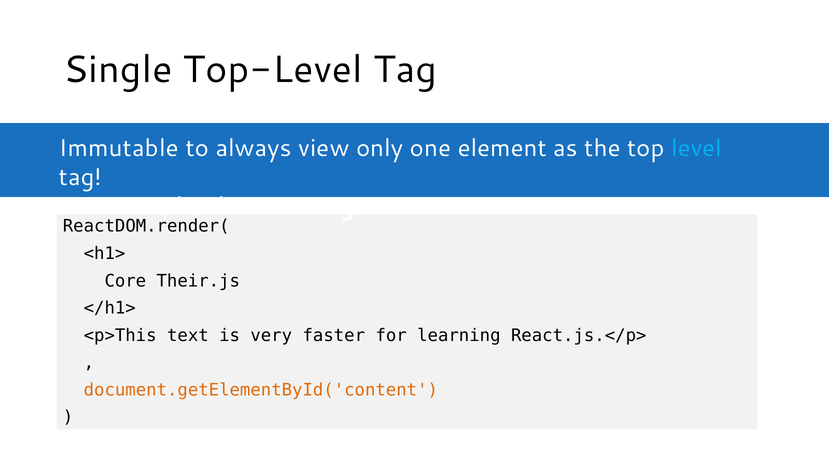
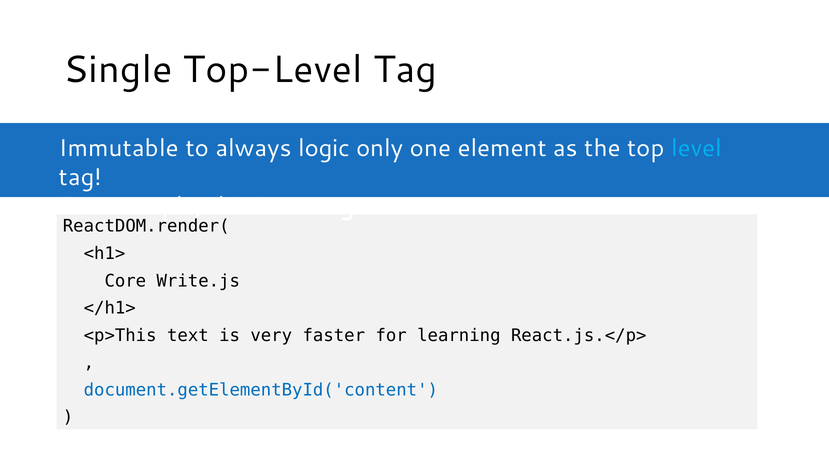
view: view -> logic
Their.js: Their.js -> Write.js
document.getElementById('content colour: orange -> blue
